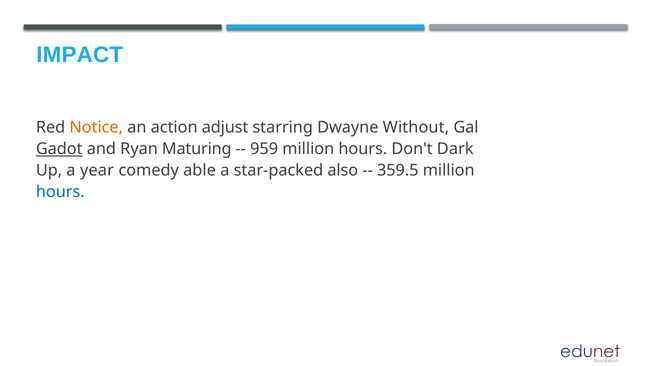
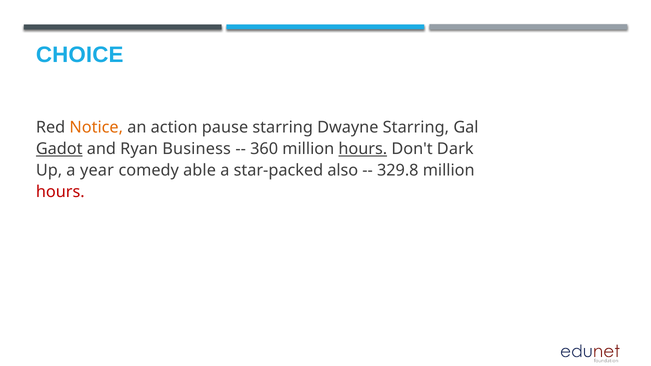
IMPACT: IMPACT -> CHOICE
adjust: adjust -> pause
Dwayne Without: Without -> Starring
Maturing: Maturing -> Business
959: 959 -> 360
hours at (363, 149) underline: none -> present
359.5: 359.5 -> 329.8
hours at (60, 192) colour: blue -> red
